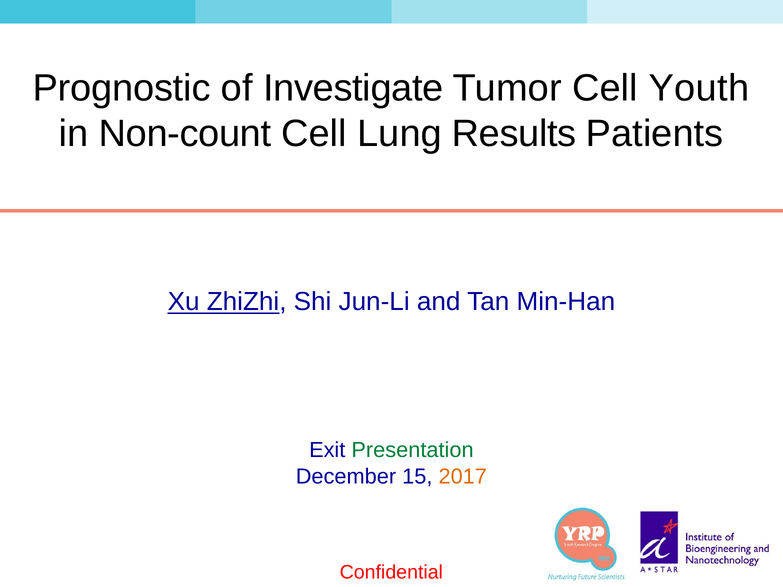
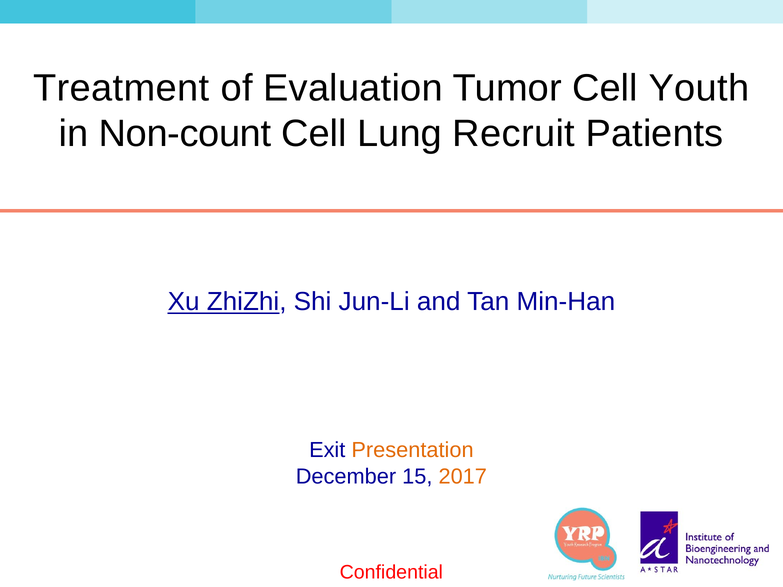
Prognostic: Prognostic -> Treatment
Investigate: Investigate -> Evaluation
Results: Results -> Recruit
Presentation colour: green -> orange
